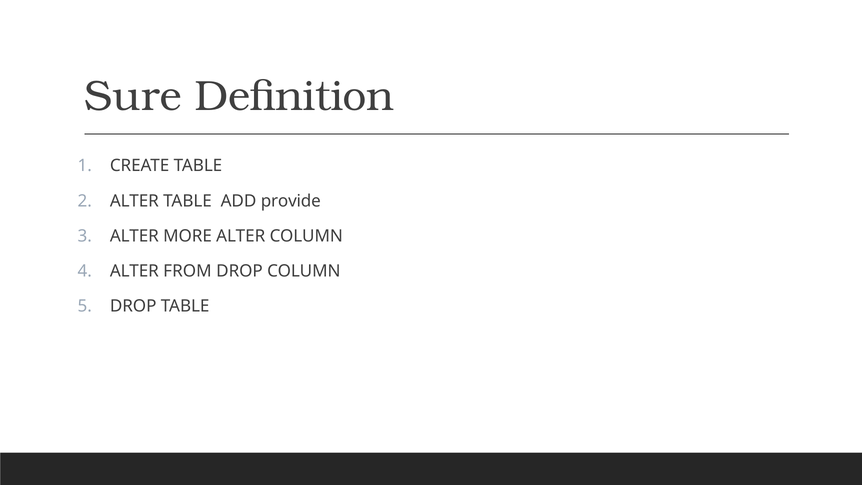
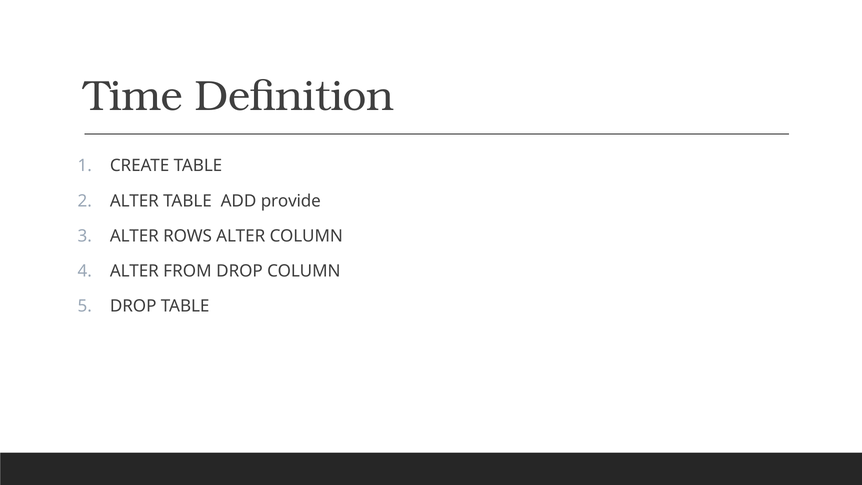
Sure: Sure -> Time
MORE: MORE -> ROWS
